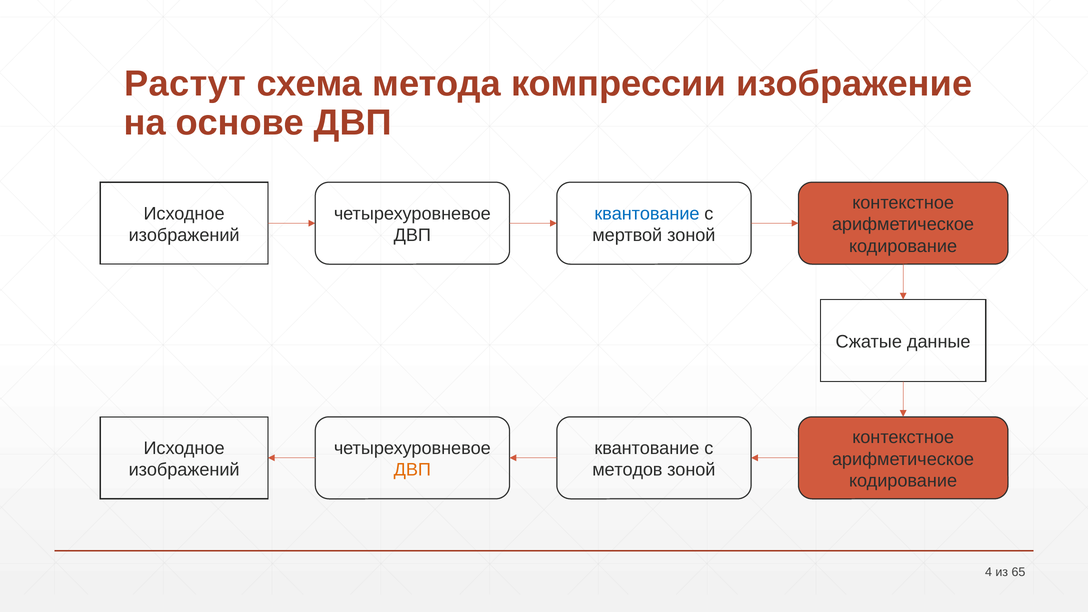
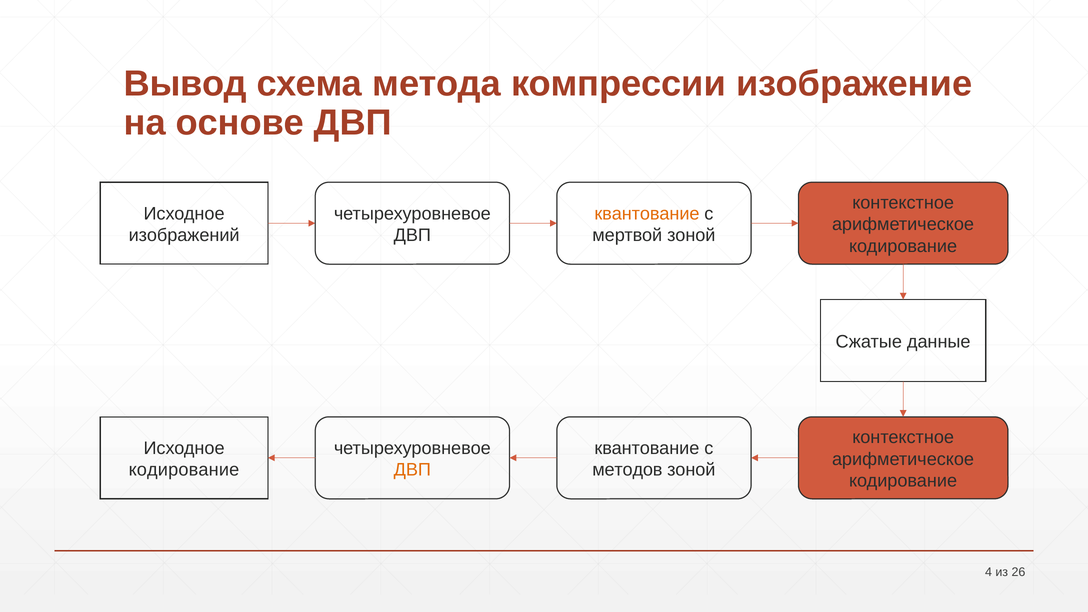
Растут: Растут -> Вывод
квантование at (647, 214) colour: blue -> orange
изображений at (184, 470): изображений -> кодирование
65: 65 -> 26
